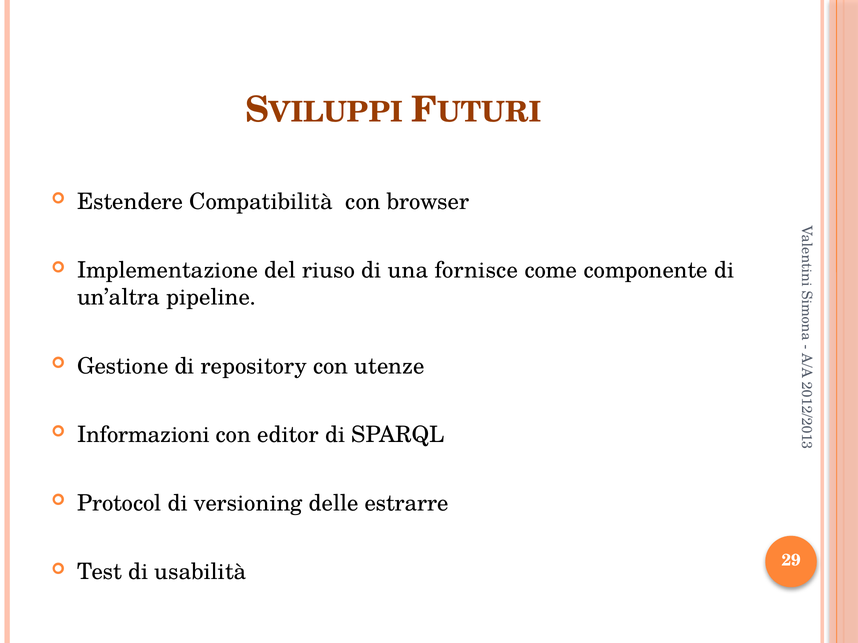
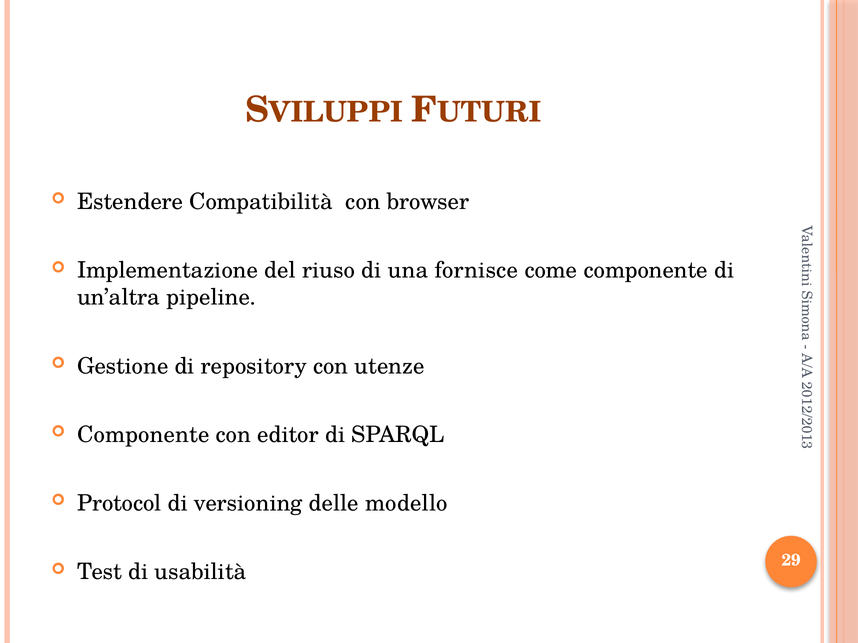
Informazioni at (143, 435): Informazioni -> Componente
estrarre: estrarre -> modello
